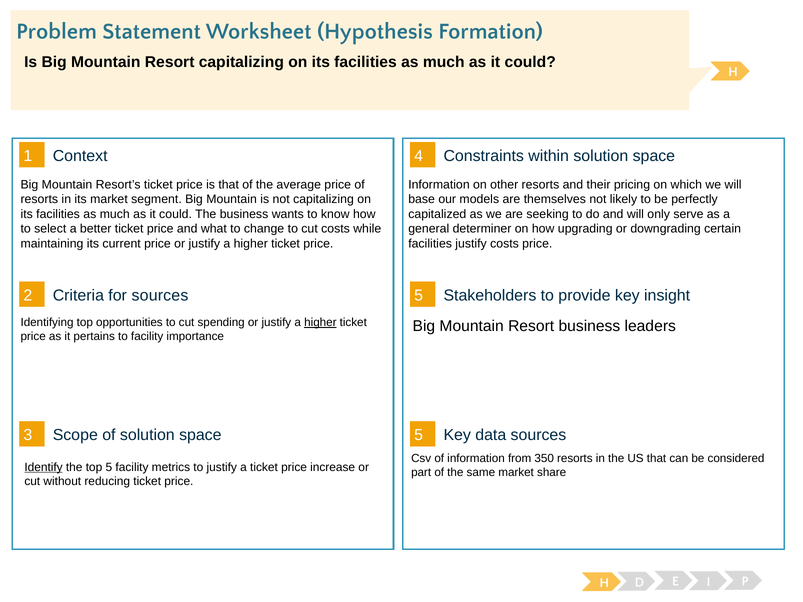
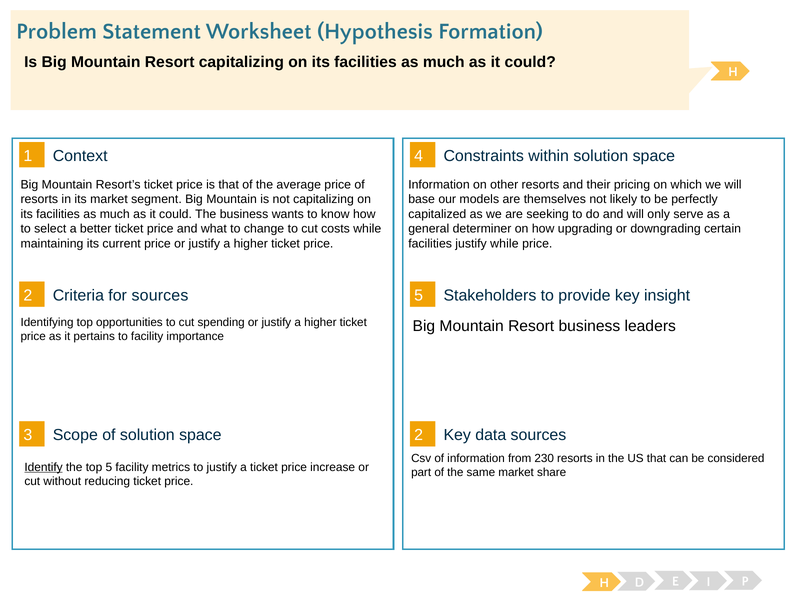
justify costs: costs -> while
higher at (320, 323) underline: present -> none
3 5: 5 -> 2
350: 350 -> 230
